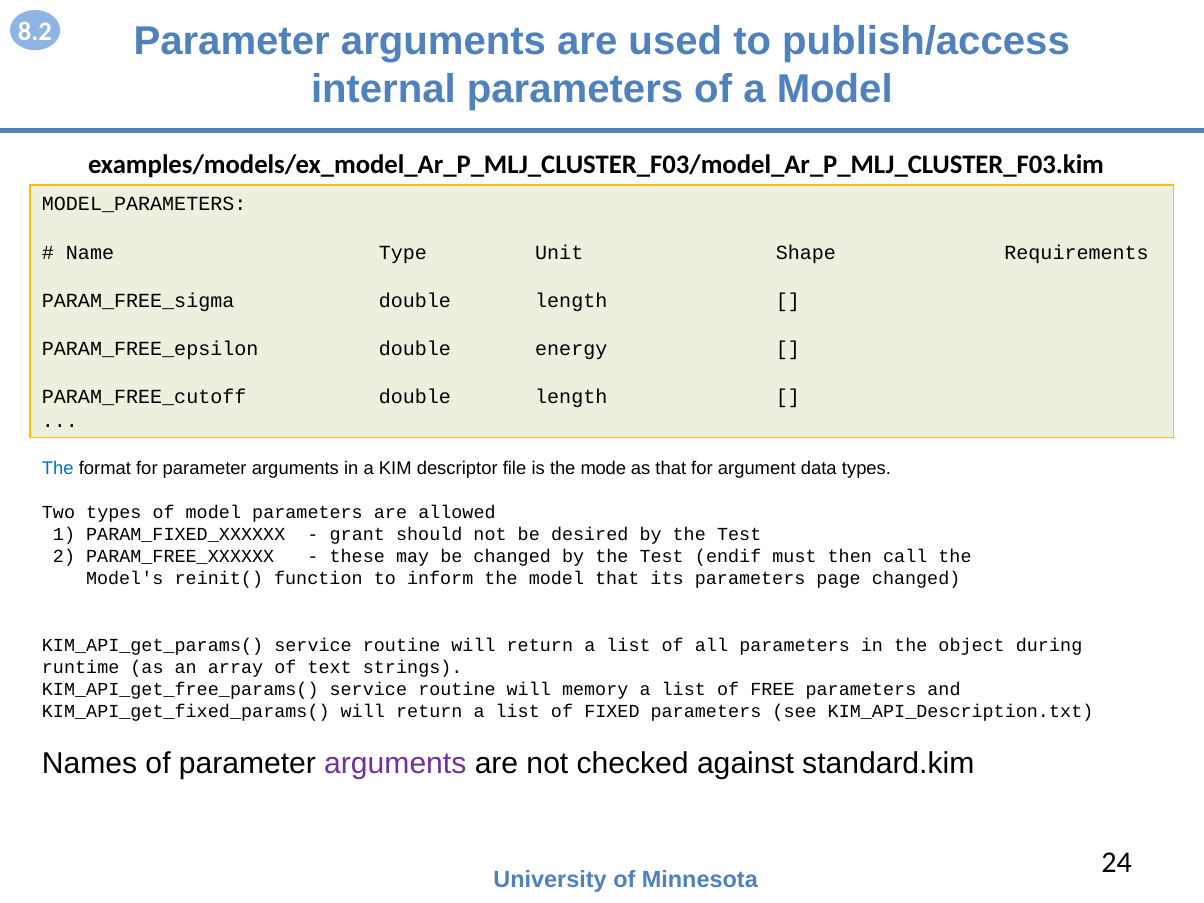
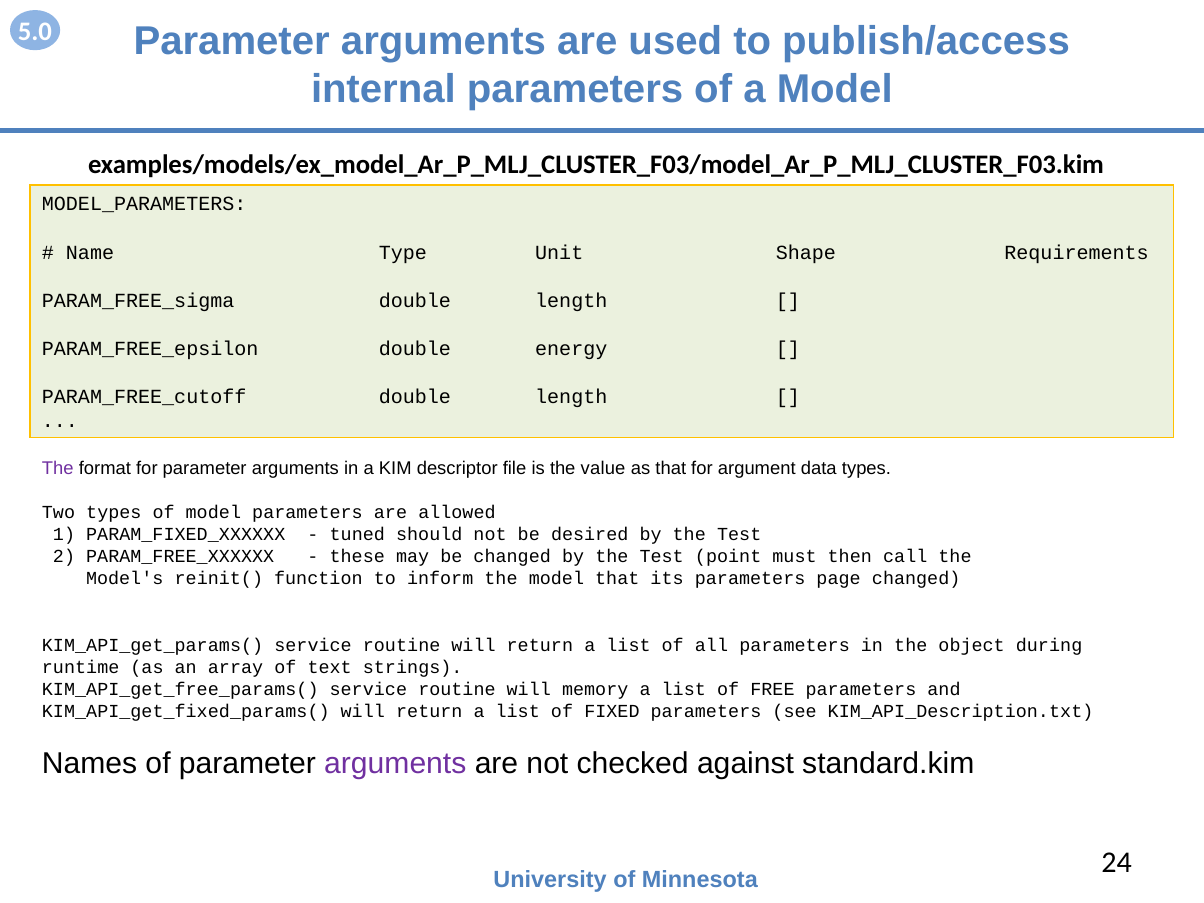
8.2: 8.2 -> 5.0
The at (58, 468) colour: blue -> purple
mode: mode -> value
grant: grant -> tuned
endif: endif -> point
